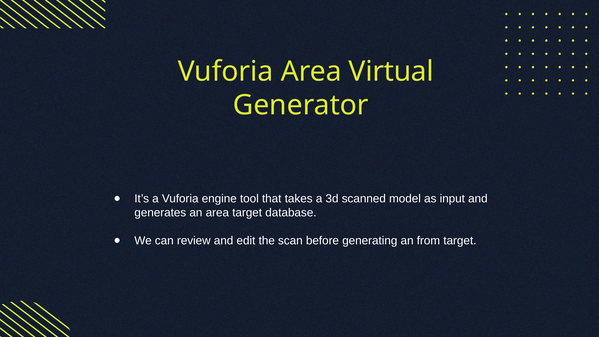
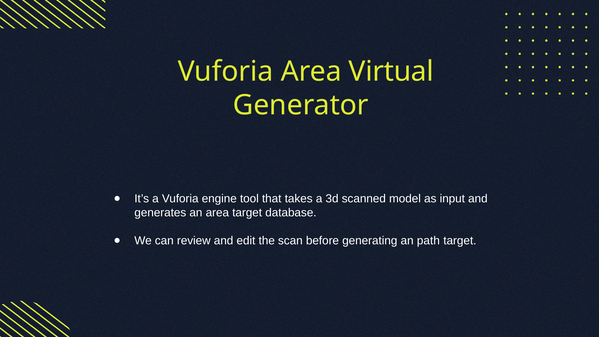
from: from -> path
